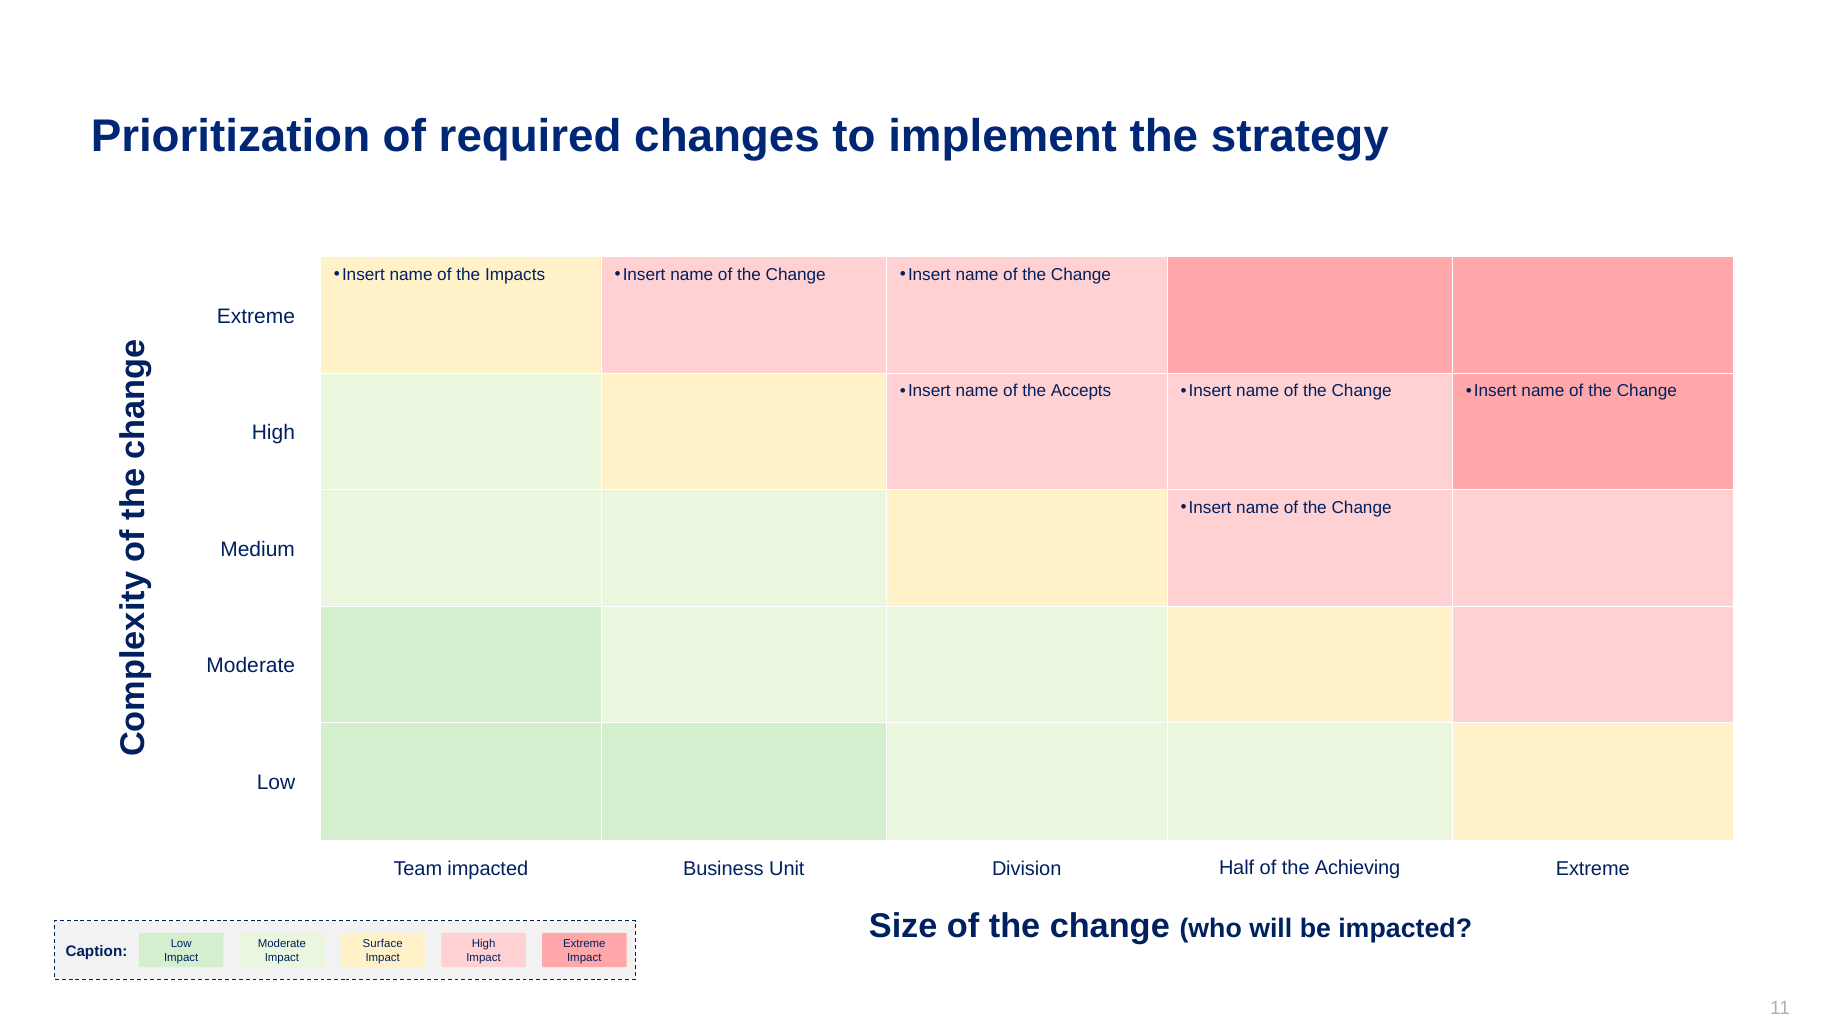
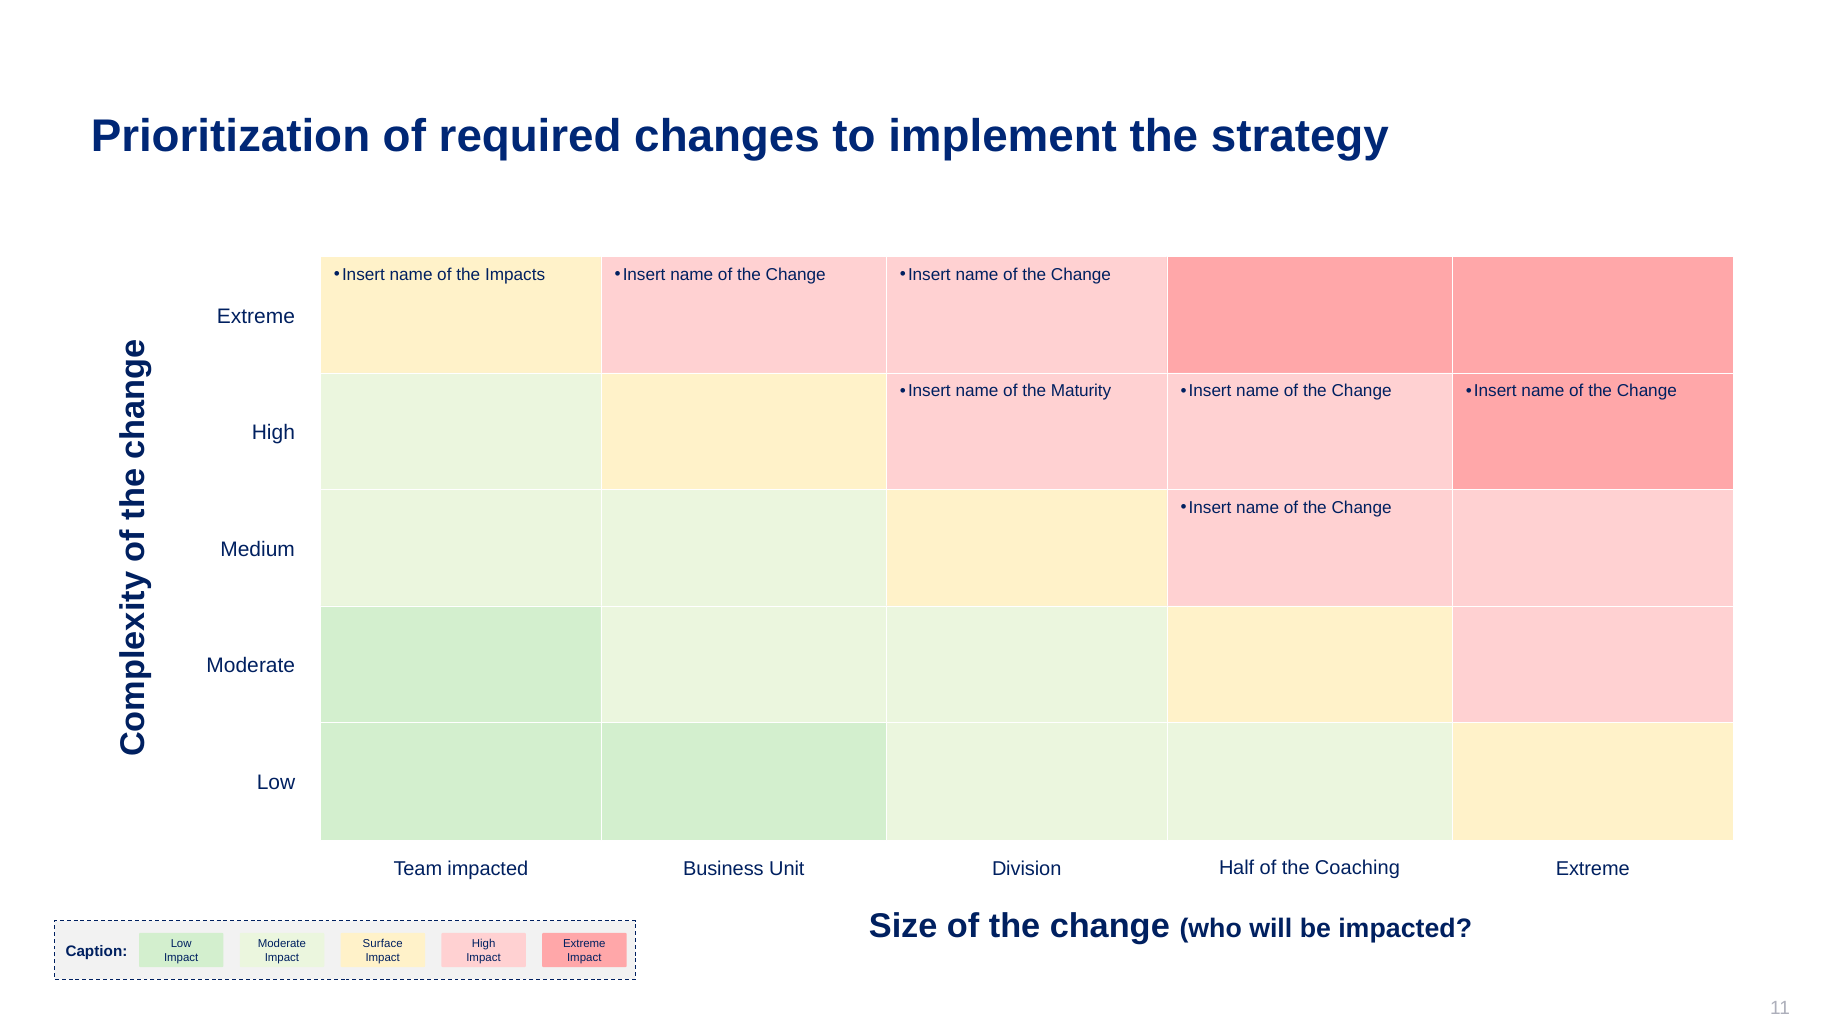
Accepts: Accepts -> Maturity
Achieving: Achieving -> Coaching
